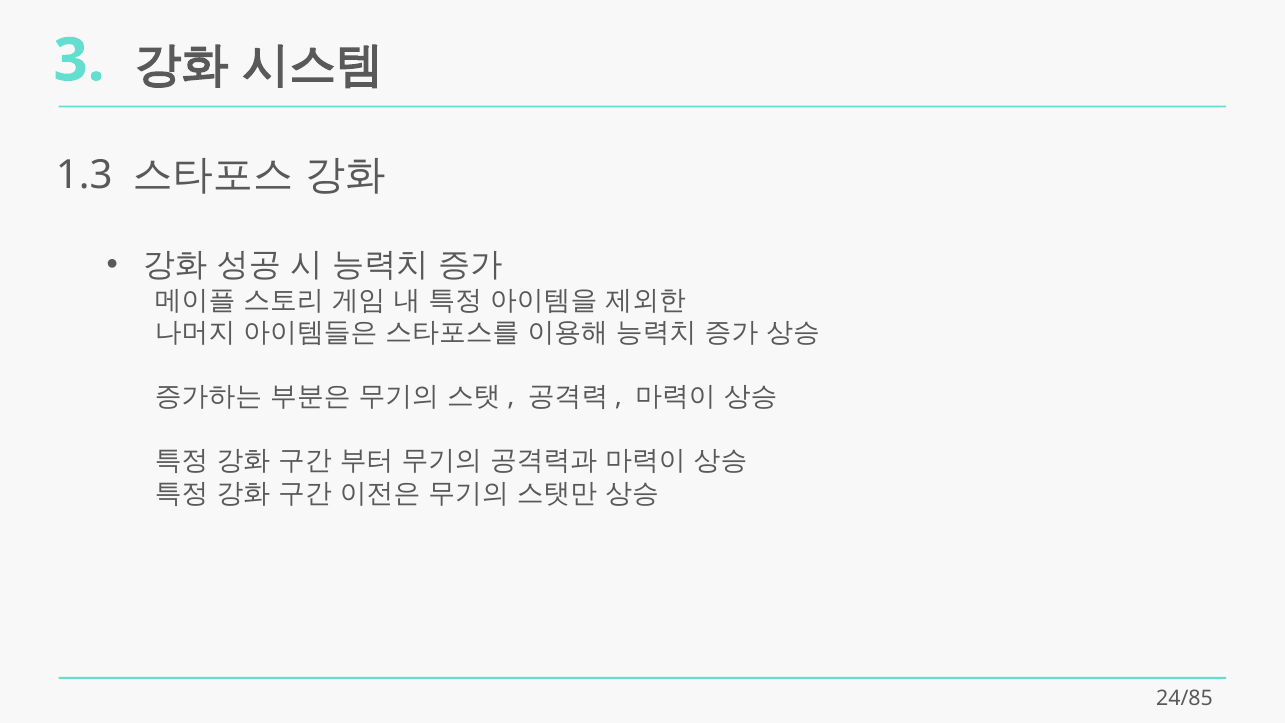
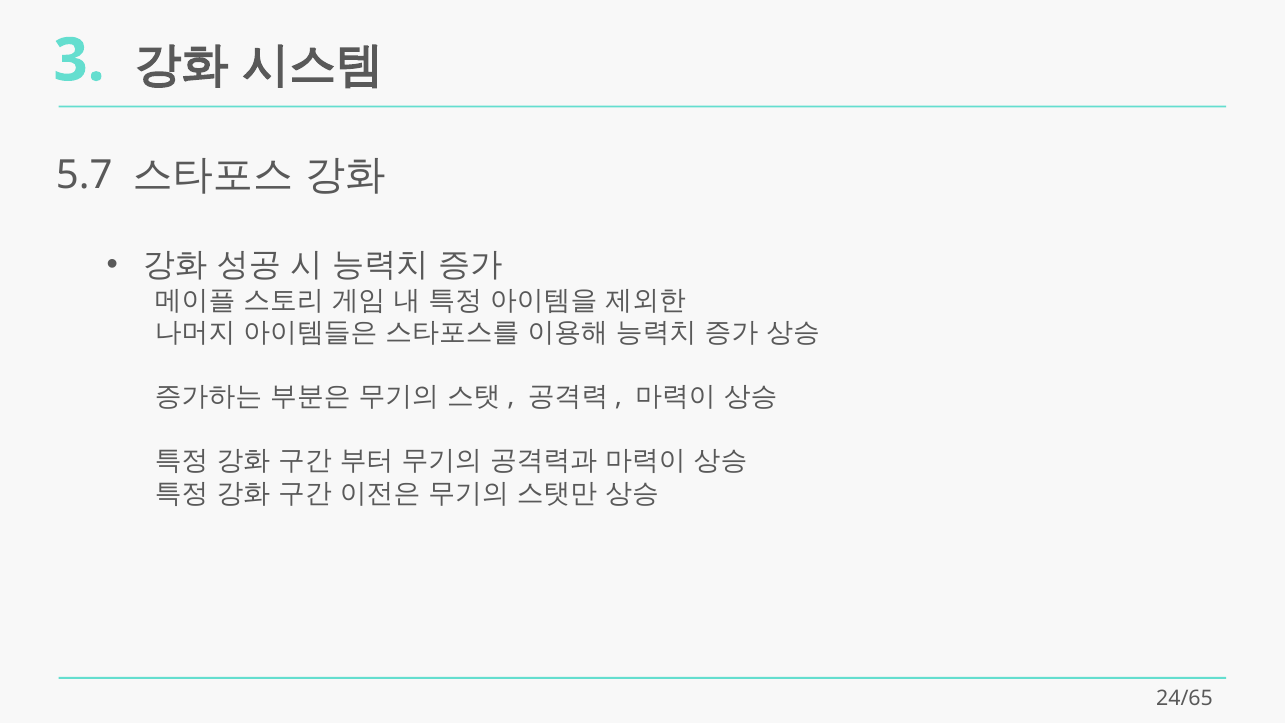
1.3: 1.3 -> 5.7
24/85: 24/85 -> 24/65
